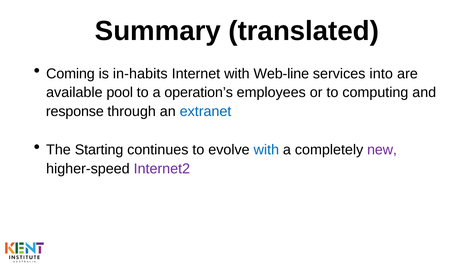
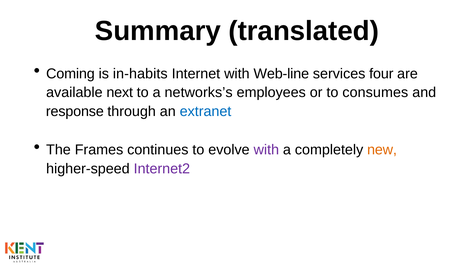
into: into -> four
pool: pool -> next
operation’s: operation’s -> networks’s
computing: computing -> consumes
Starting: Starting -> Frames
with at (266, 150) colour: blue -> purple
new colour: purple -> orange
